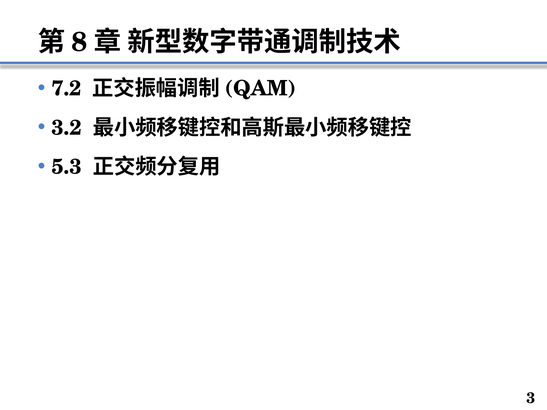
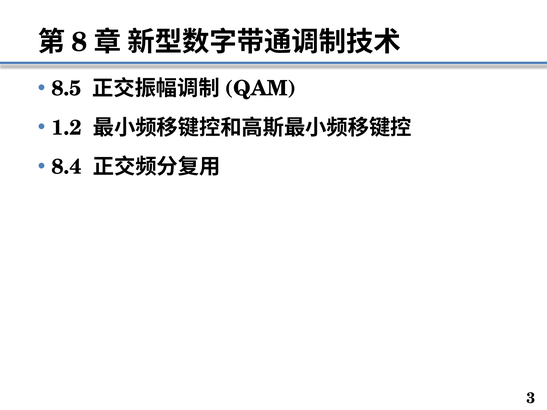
7.2: 7.2 -> 8.5
3.2: 3.2 -> 1.2
5.3: 5.3 -> 8.4
